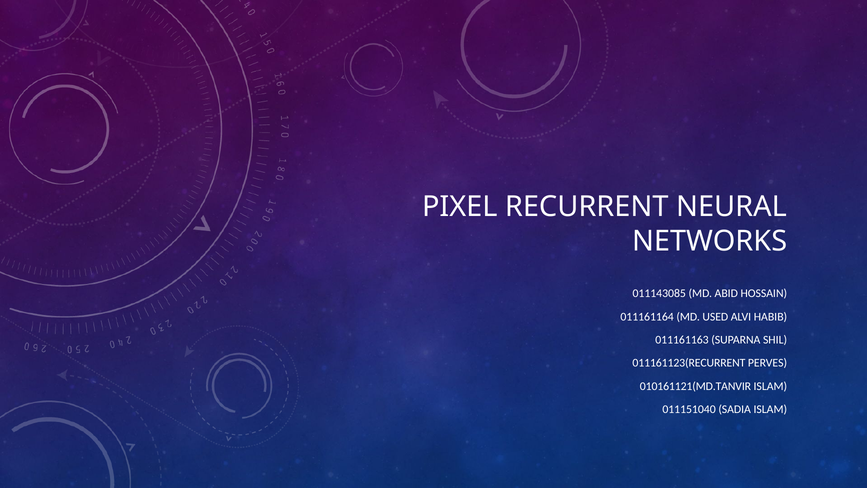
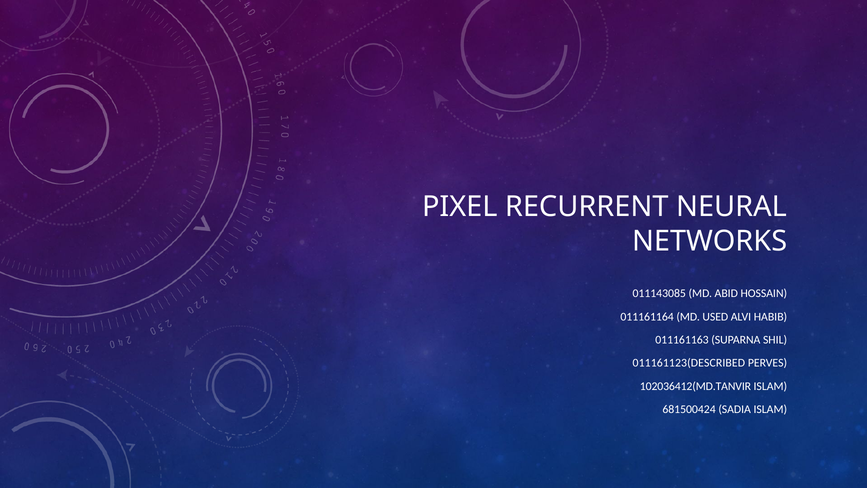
011161123(RECURRENT: 011161123(RECURRENT -> 011161123(DESCRIBED
010161121(MD.TANVIR: 010161121(MD.TANVIR -> 102036412(MD.TANVIR
011151040: 011151040 -> 681500424
